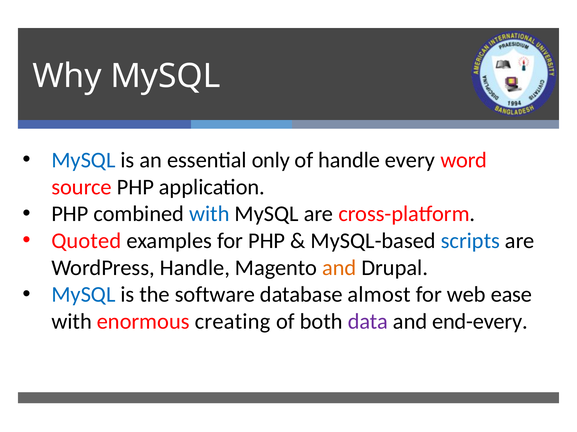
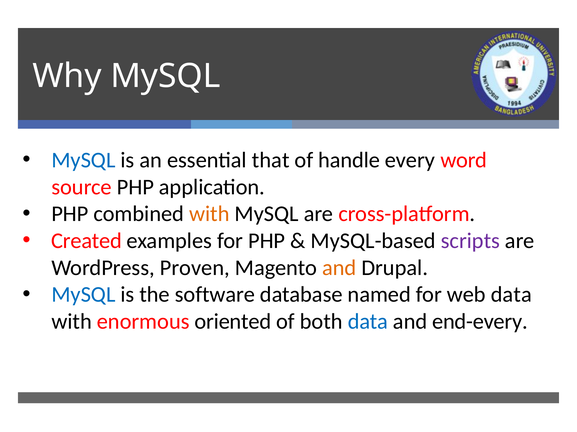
only: only -> that
with at (209, 214) colour: blue -> orange
Quoted: Quoted -> Created
scripts colour: blue -> purple
WordPress Handle: Handle -> Proven
almost: almost -> named
web ease: ease -> data
creating: creating -> oriented
data at (368, 322) colour: purple -> blue
